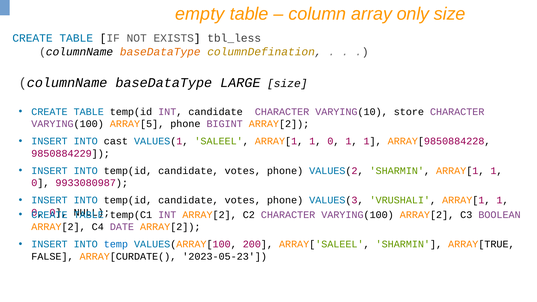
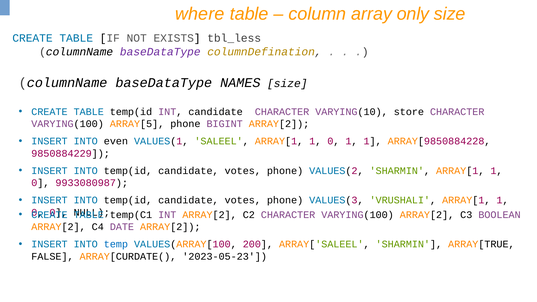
empty: empty -> where
baseDataType at (160, 52) colour: orange -> purple
LARGE: LARGE -> NAMES
cast: cast -> even
